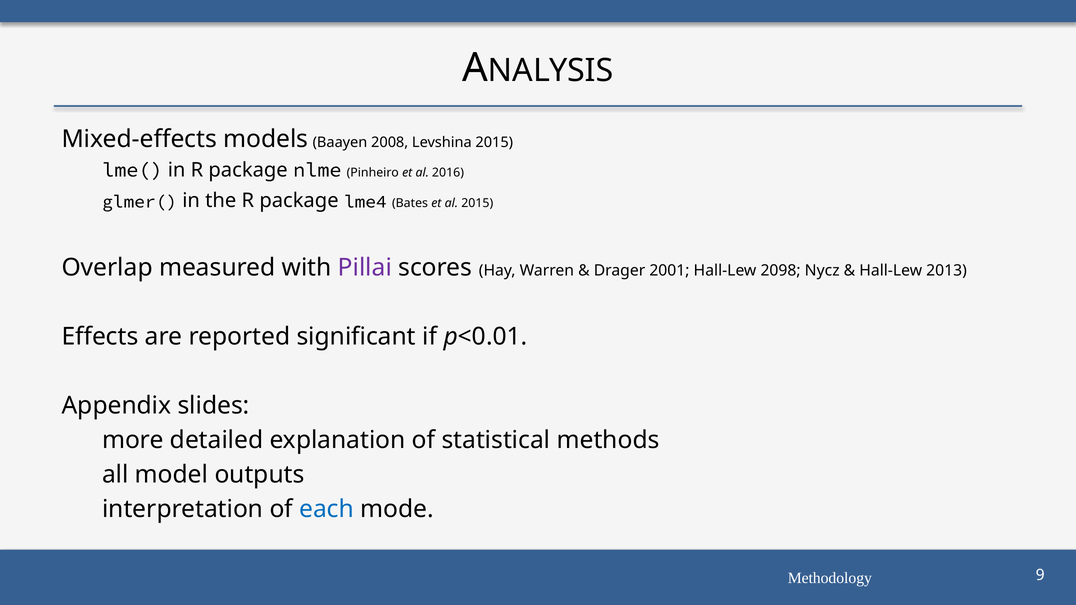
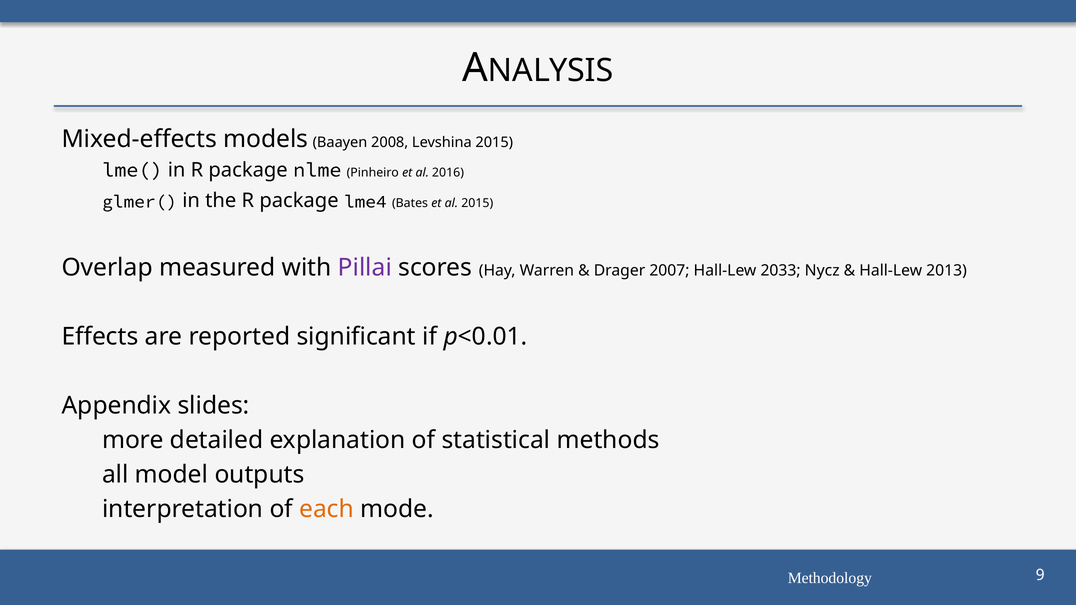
2001: 2001 -> 2007
2098: 2098 -> 2033
each colour: blue -> orange
